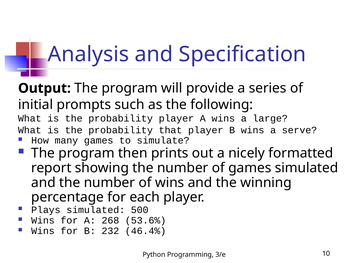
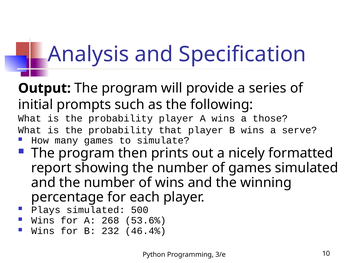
large: large -> those
